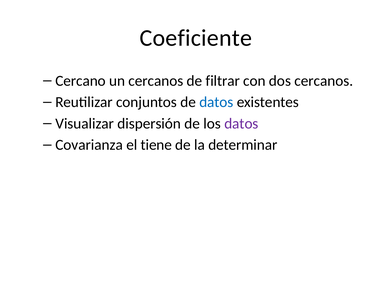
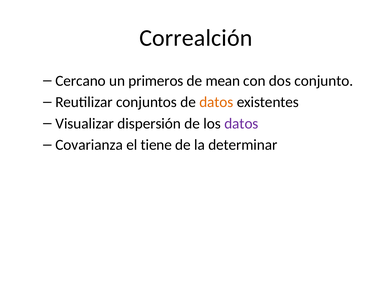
Coeficiente: Coeficiente -> Correalción
un cercanos: cercanos -> primeros
filtrar: filtrar -> mean
dos cercanos: cercanos -> conjunto
datos at (216, 102) colour: blue -> orange
